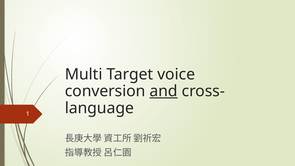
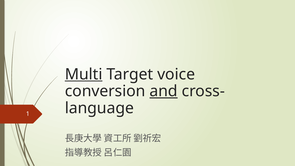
Multi underline: none -> present
